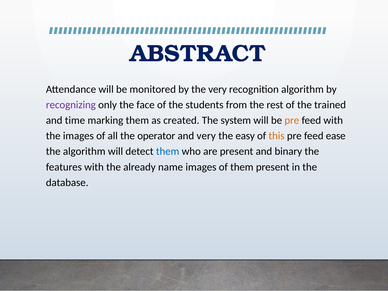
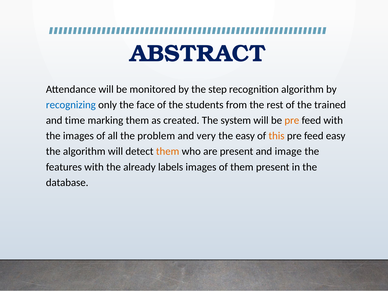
the very: very -> step
recognizing colour: purple -> blue
operator: operator -> problem
feed ease: ease -> easy
them at (168, 151) colour: blue -> orange
binary: binary -> image
name: name -> labels
